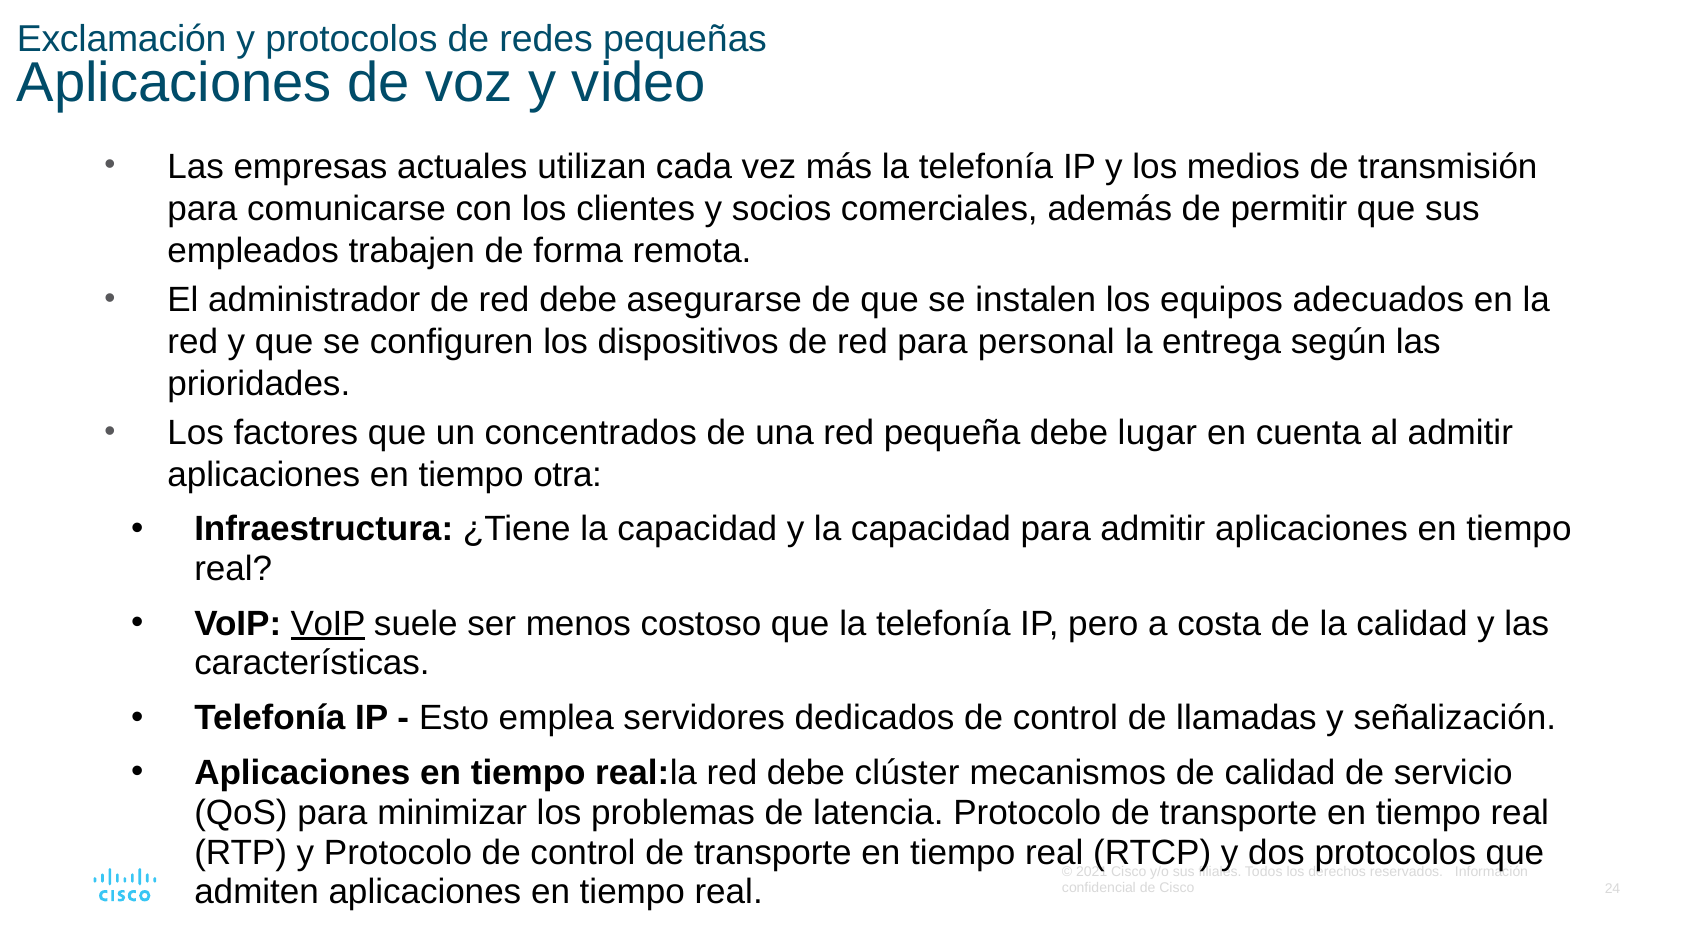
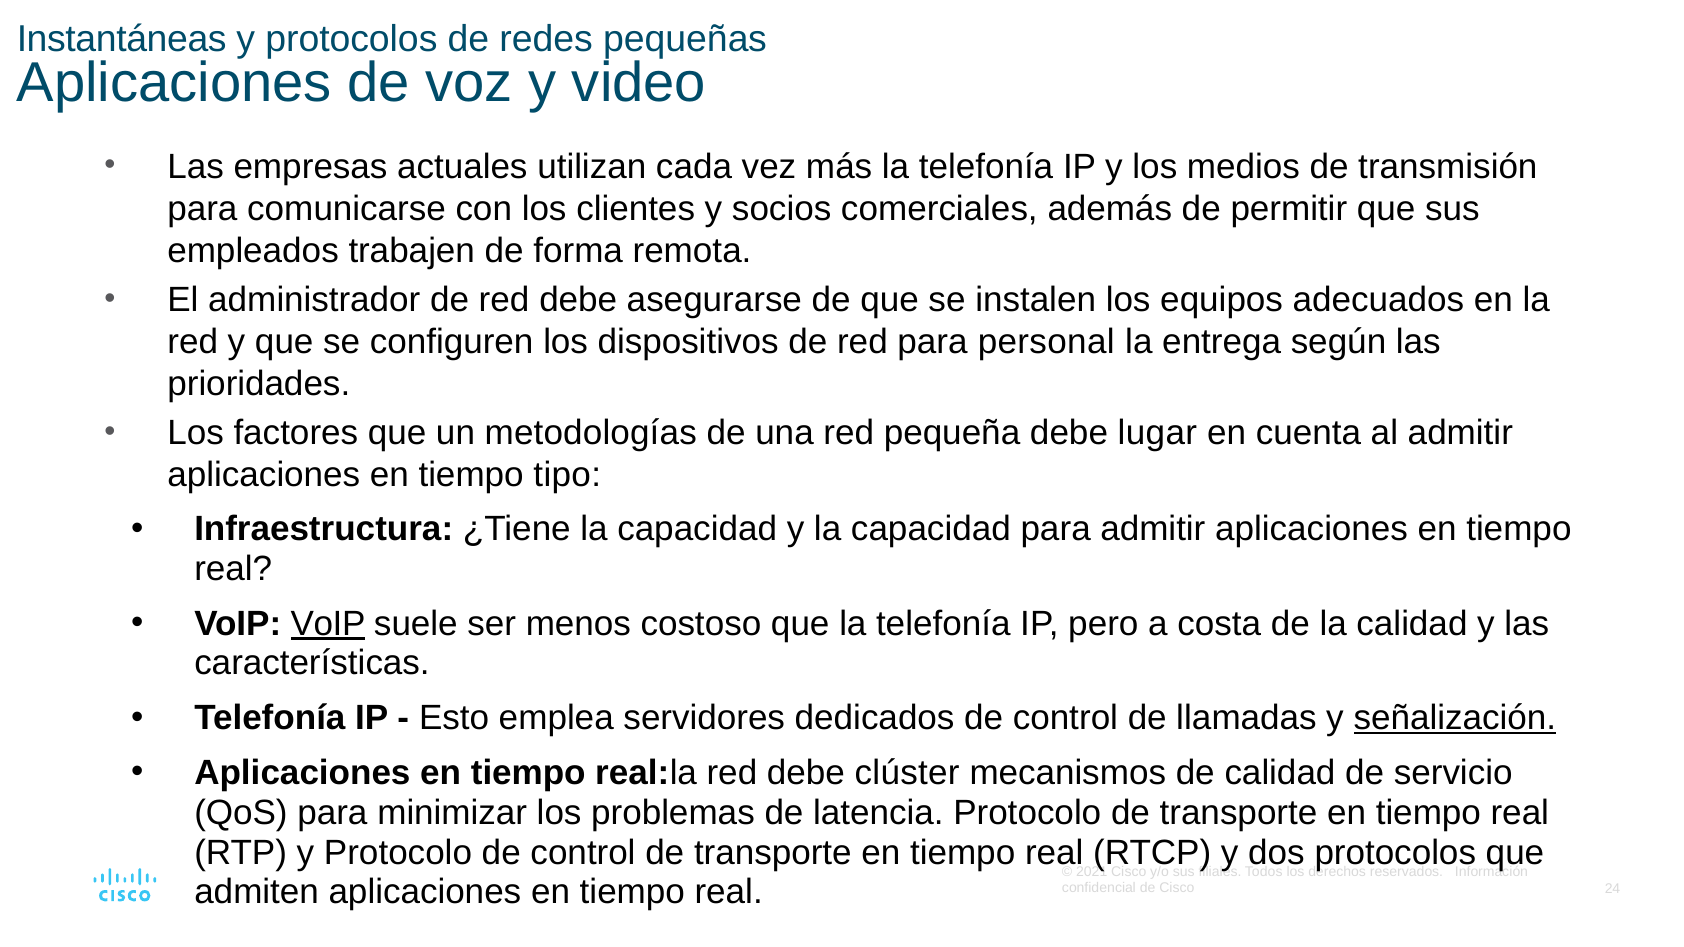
Exclamación: Exclamación -> Instantáneas
concentrados: concentrados -> metodologías
otra: otra -> tipo
señalización underline: none -> present
